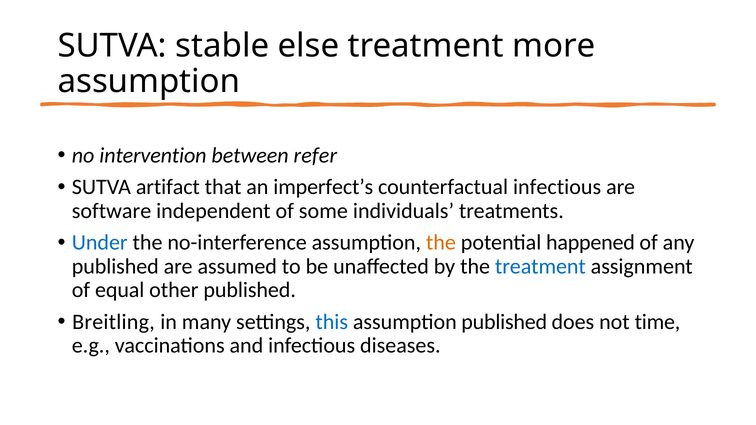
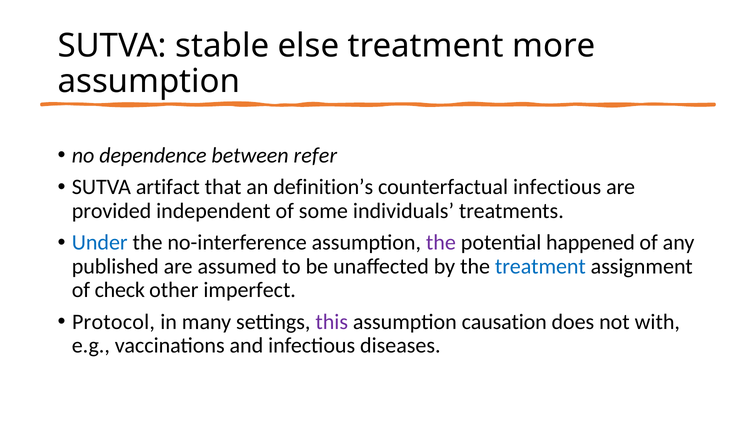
intervention: intervention -> dependence
imperfect’s: imperfect’s -> definition’s
software: software -> provided
the at (441, 243) colour: orange -> purple
equal: equal -> check
other published: published -> imperfect
Breitling: Breitling -> Protocol
this colour: blue -> purple
assumption published: published -> causation
time: time -> with
